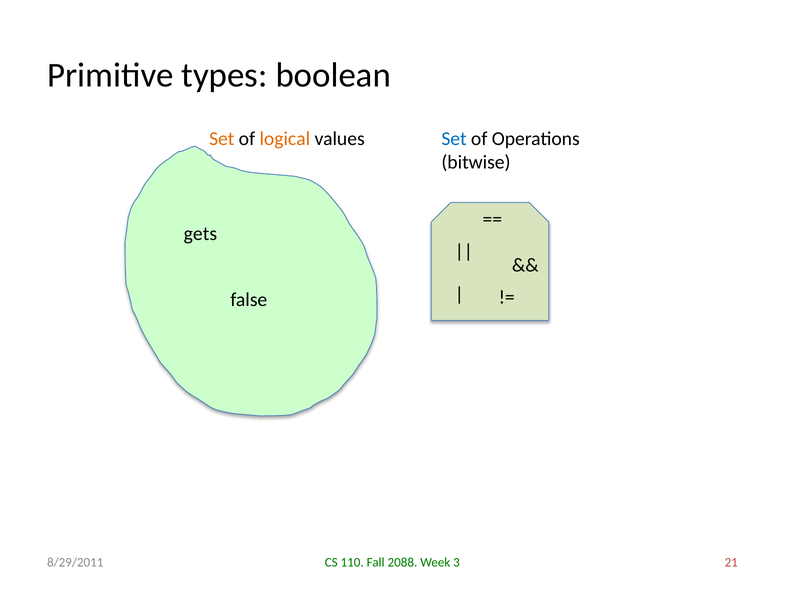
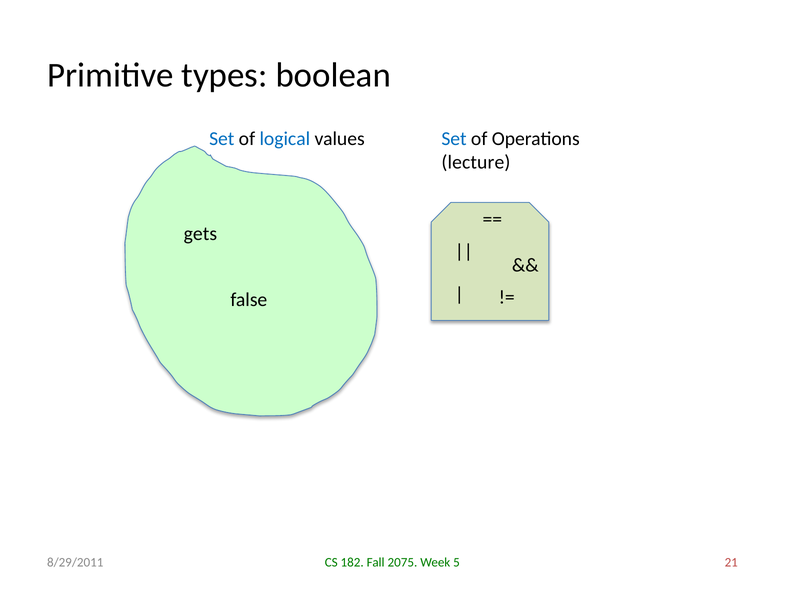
Set at (222, 139) colour: orange -> blue
logical colour: orange -> blue
bitwise: bitwise -> lecture
110: 110 -> 182
2088: 2088 -> 2075
3: 3 -> 5
